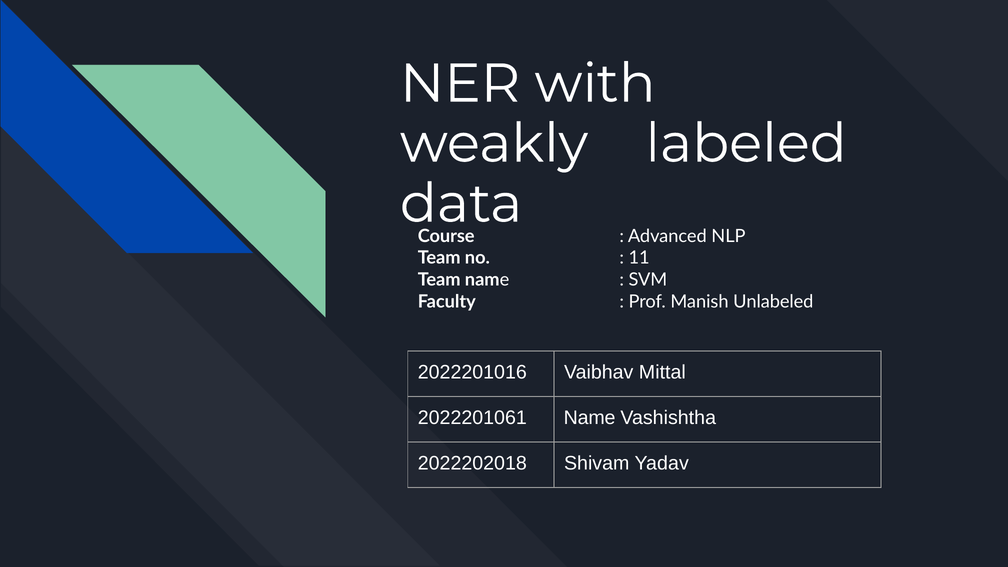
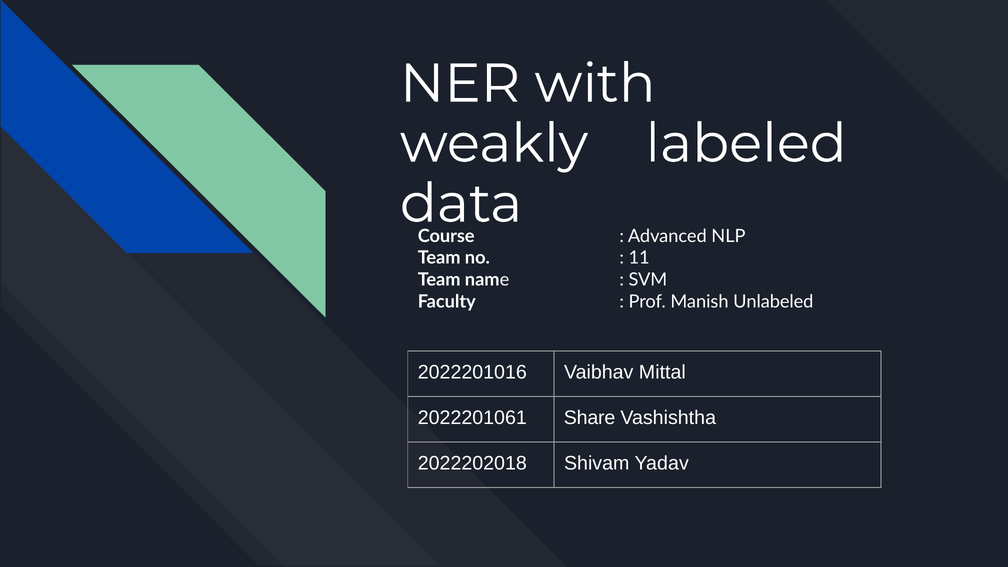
2022201061 Name: Name -> Share
